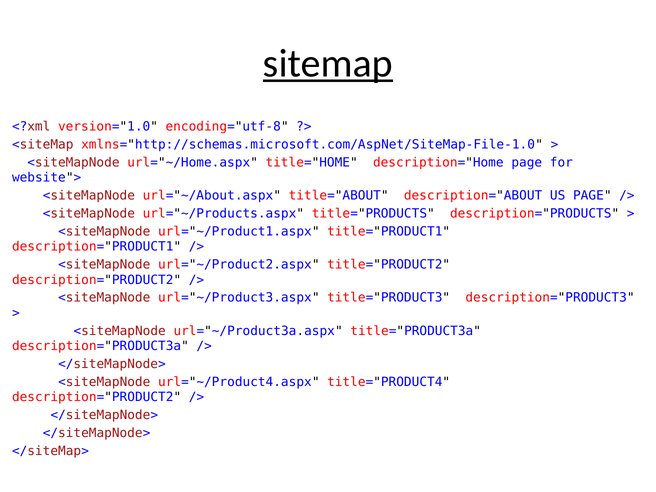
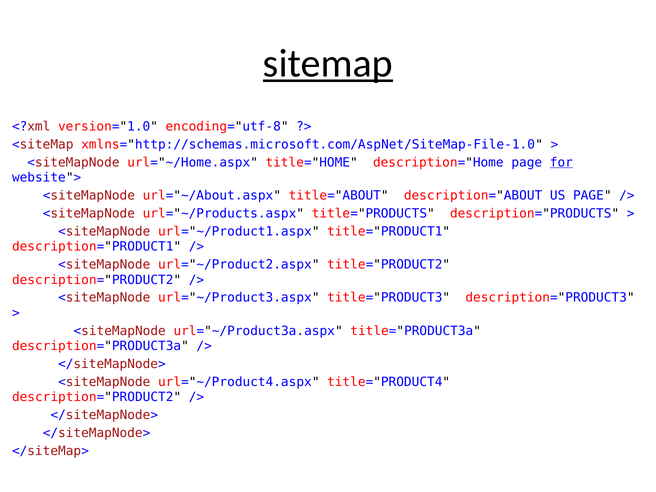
for underline: none -> present
